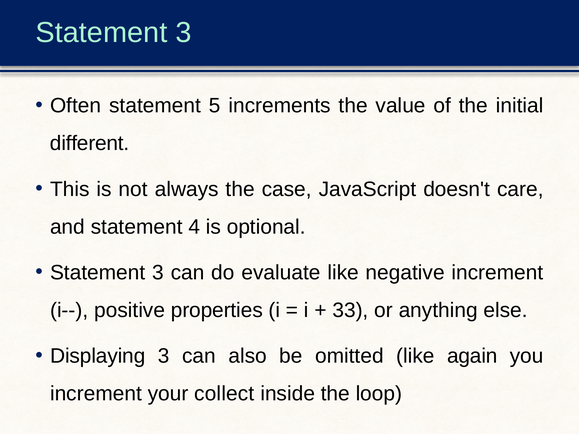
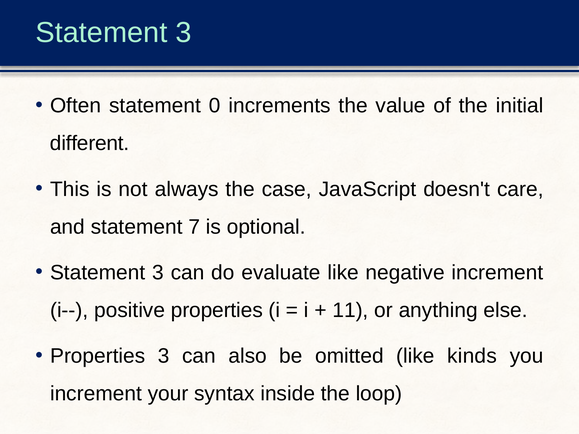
5: 5 -> 0
4: 4 -> 7
33: 33 -> 11
Displaying at (98, 356): Displaying -> Properties
again: again -> kinds
collect: collect -> syntax
